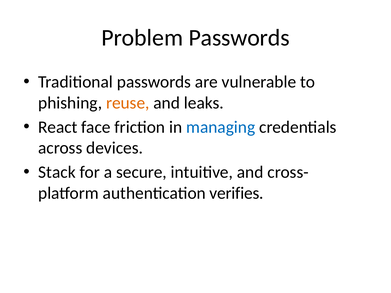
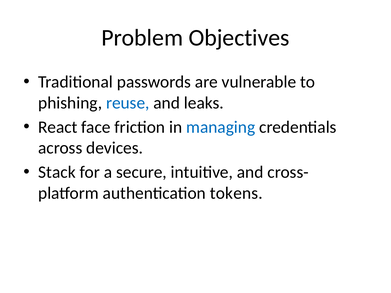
Problem Passwords: Passwords -> Objectives
reuse colour: orange -> blue
verifies: verifies -> tokens
